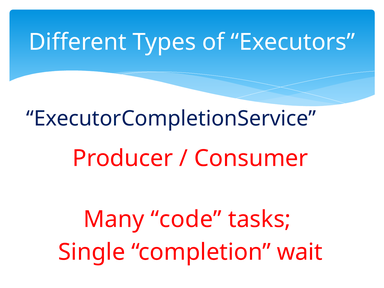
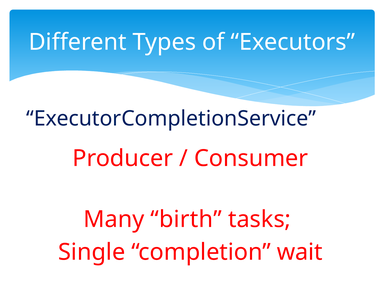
code: code -> birth
